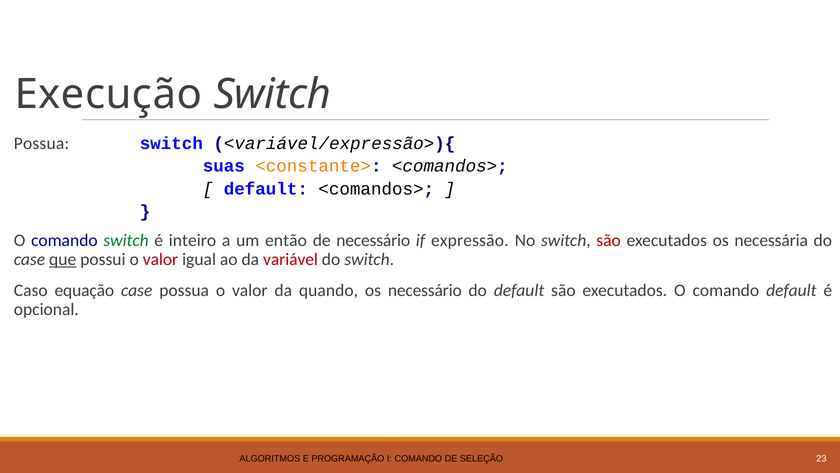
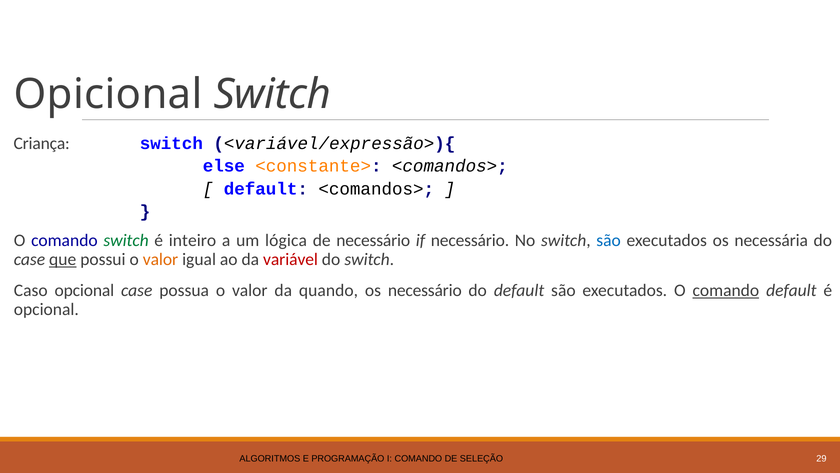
Execução: Execução -> Opicional
Possua at (41, 144): Possua -> Criança
suas: suas -> else
então: então -> lógica
if expressão: expressão -> necessário
são at (609, 240) colour: red -> blue
valor at (160, 259) colour: red -> orange
Caso equação: equação -> opcional
comando at (726, 290) underline: none -> present
23: 23 -> 29
